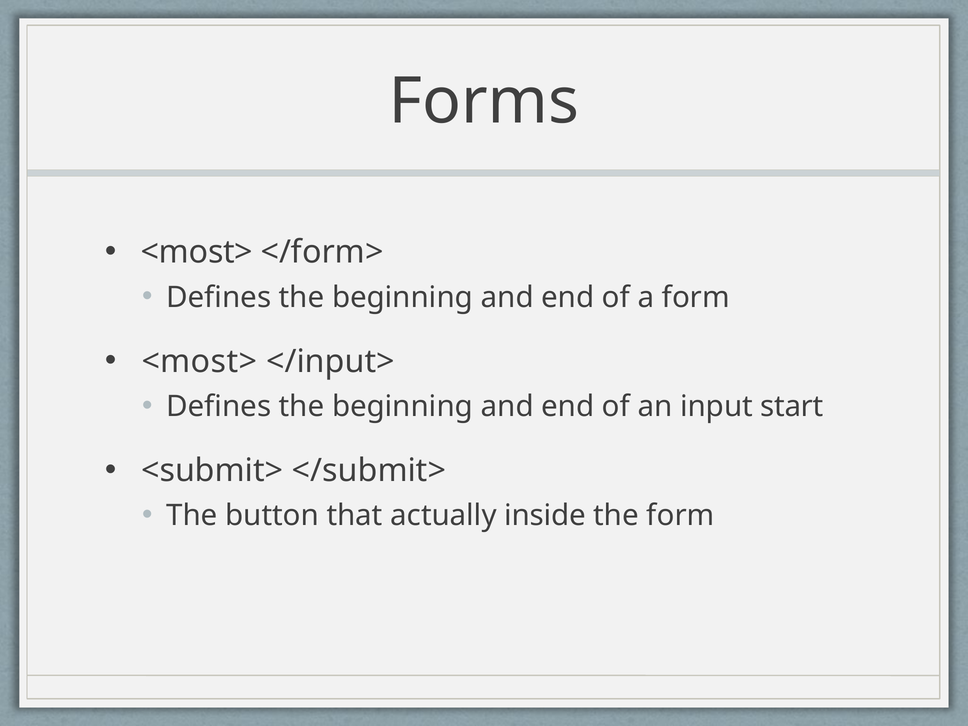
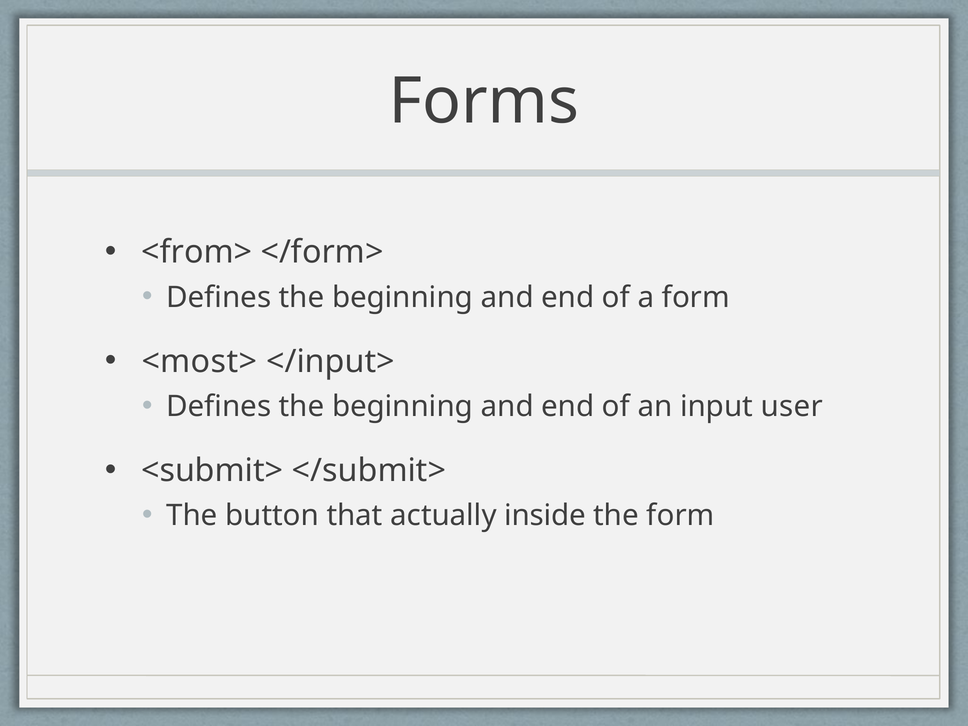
<most> at (197, 252): <most> -> <from>
start: start -> user
